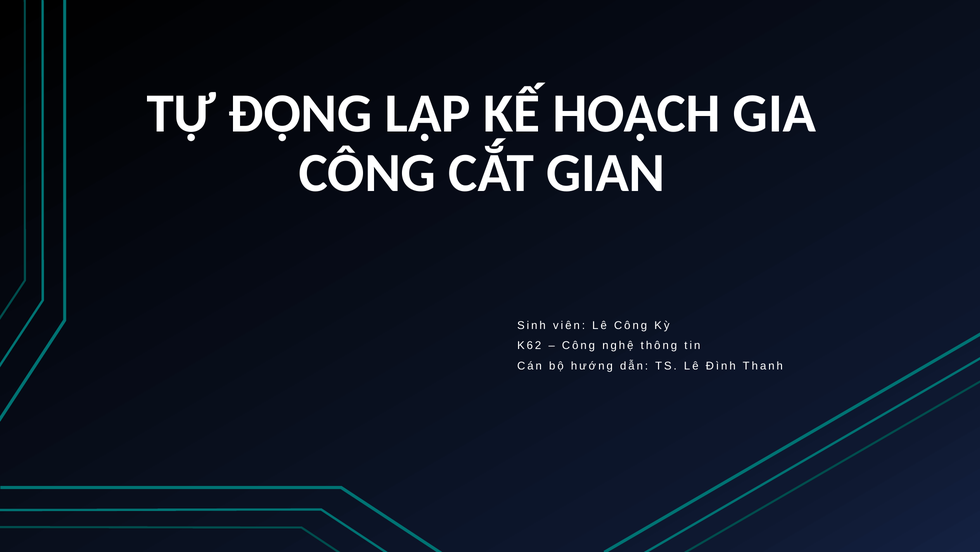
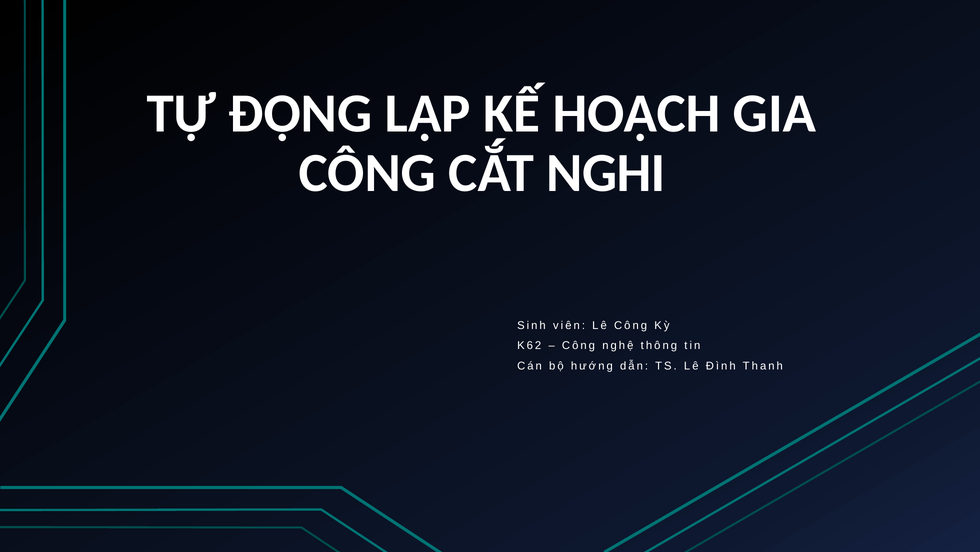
GIAN: GIAN -> NGHI
